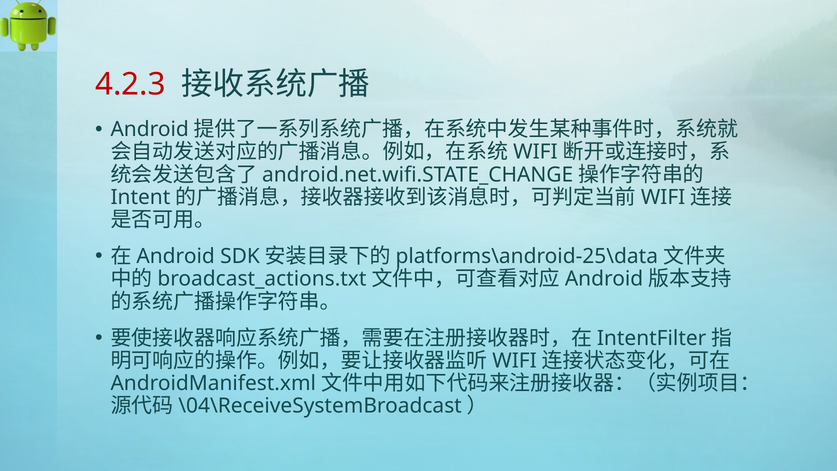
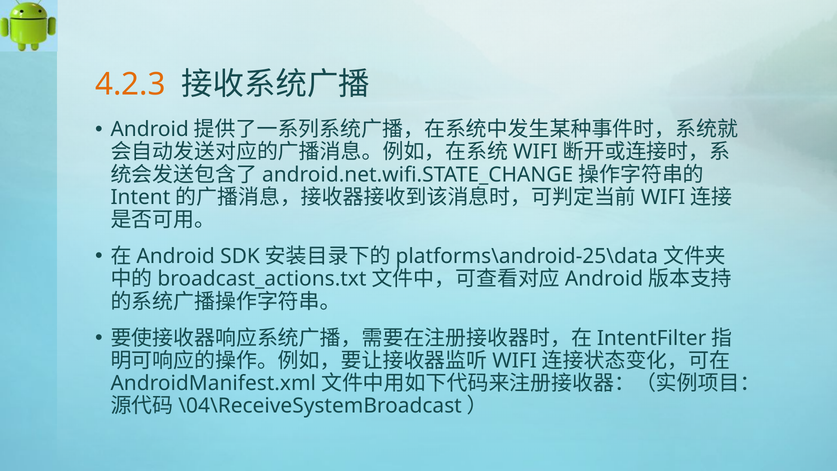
4.2.3 colour: red -> orange
